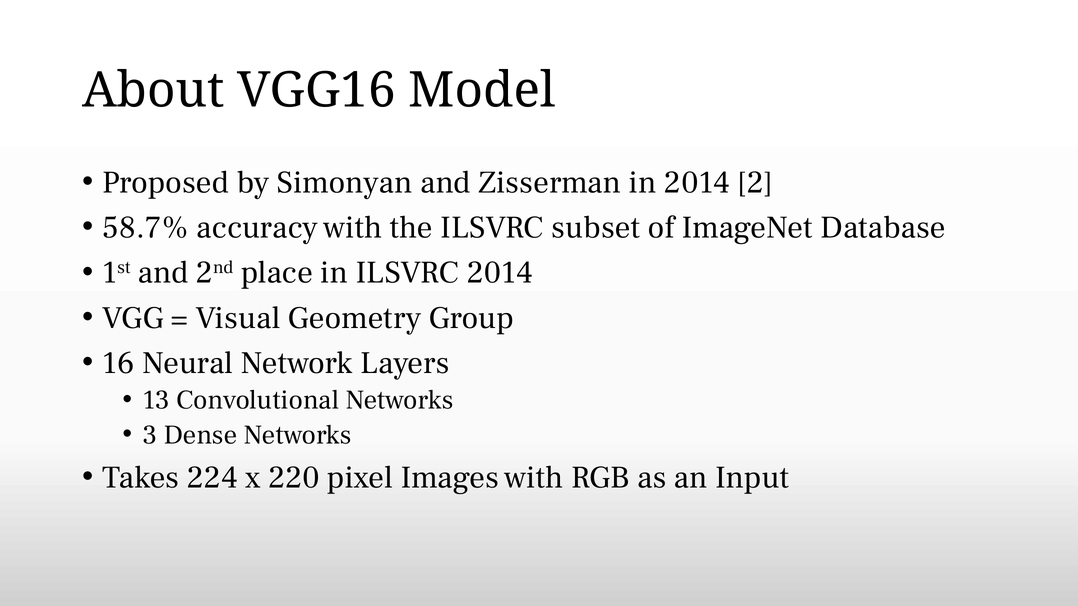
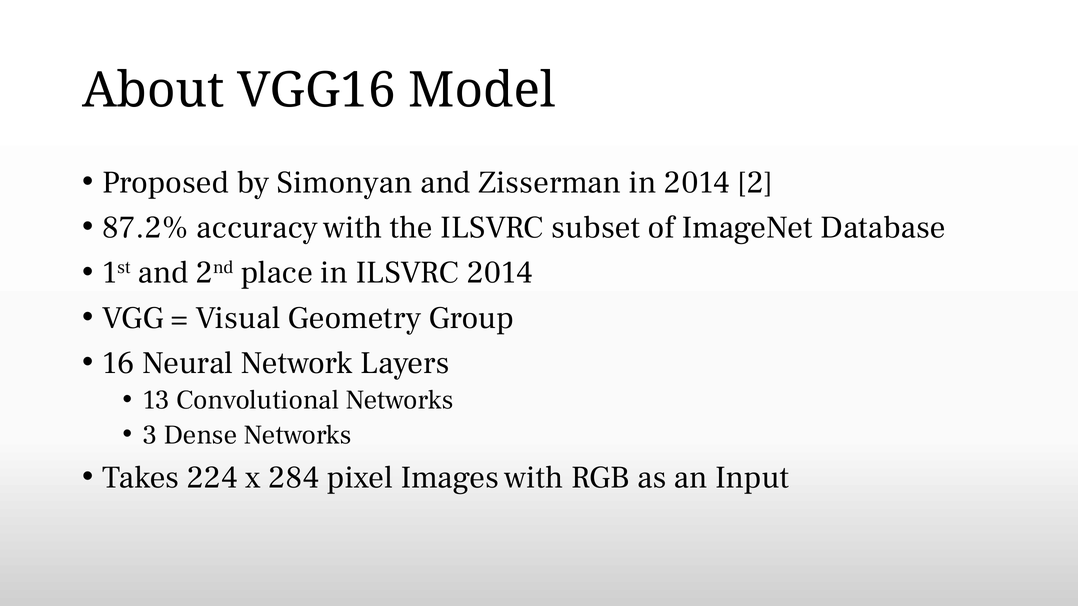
58.7%: 58.7% -> 87.2%
220: 220 -> 284
